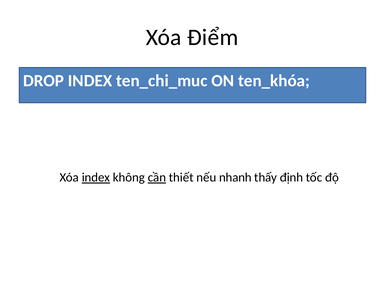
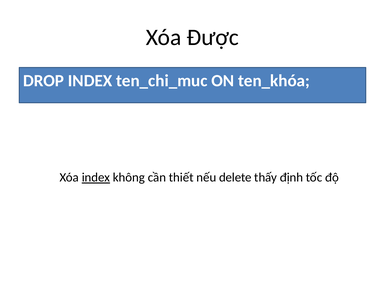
Điểm: Điểm -> Được
cần underline: present -> none
nhanh: nhanh -> delete
